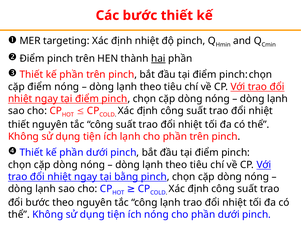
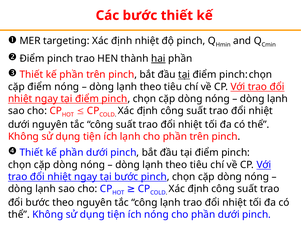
pinch trên: trên -> trao
tại at (184, 75) underline: none -> present
thiết at (19, 124): thiết -> dưới
tại bằng: bằng -> bước
